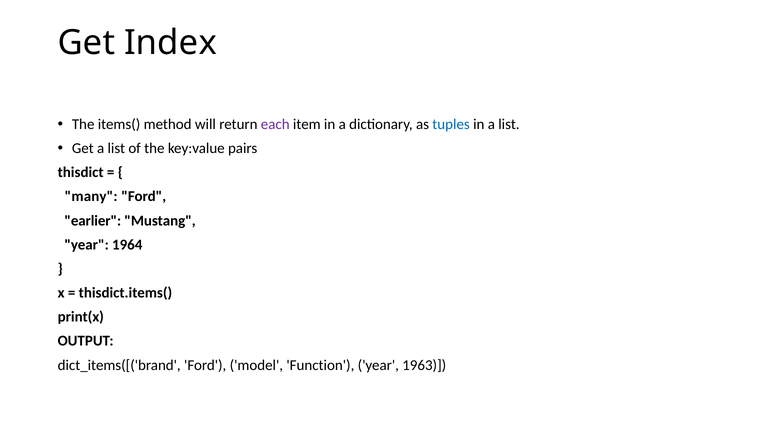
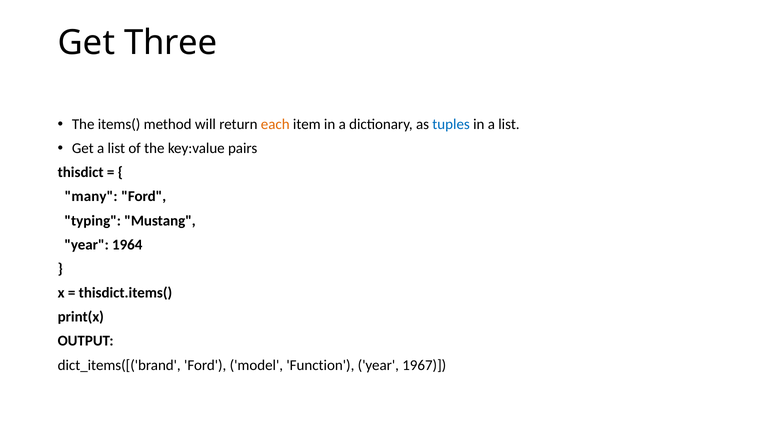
Index: Index -> Three
each colour: purple -> orange
earlier: earlier -> typing
1963: 1963 -> 1967
